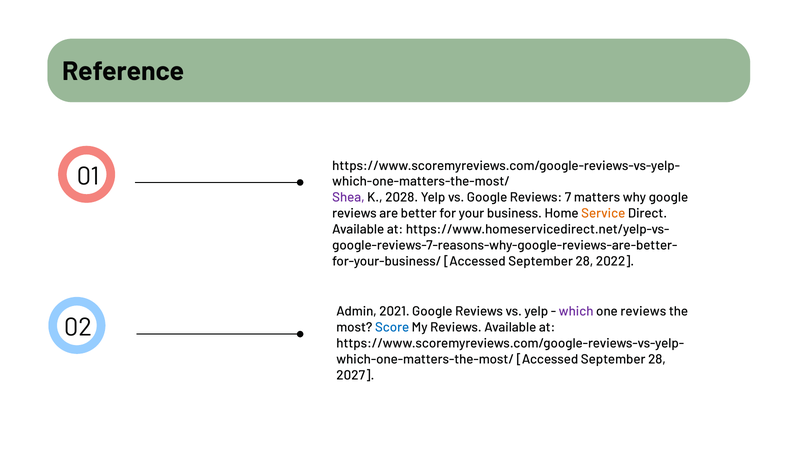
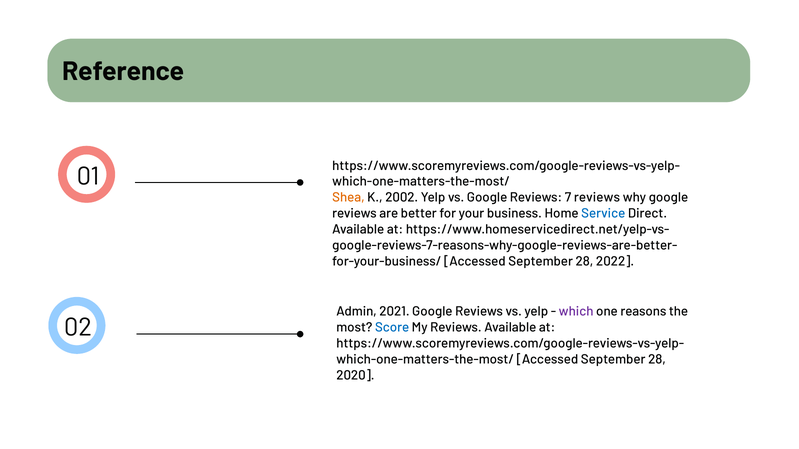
Shea colour: purple -> orange
2028: 2028 -> 2002
7 matters: matters -> reviews
Service colour: orange -> blue
one reviews: reviews -> reasons
2027: 2027 -> 2020
